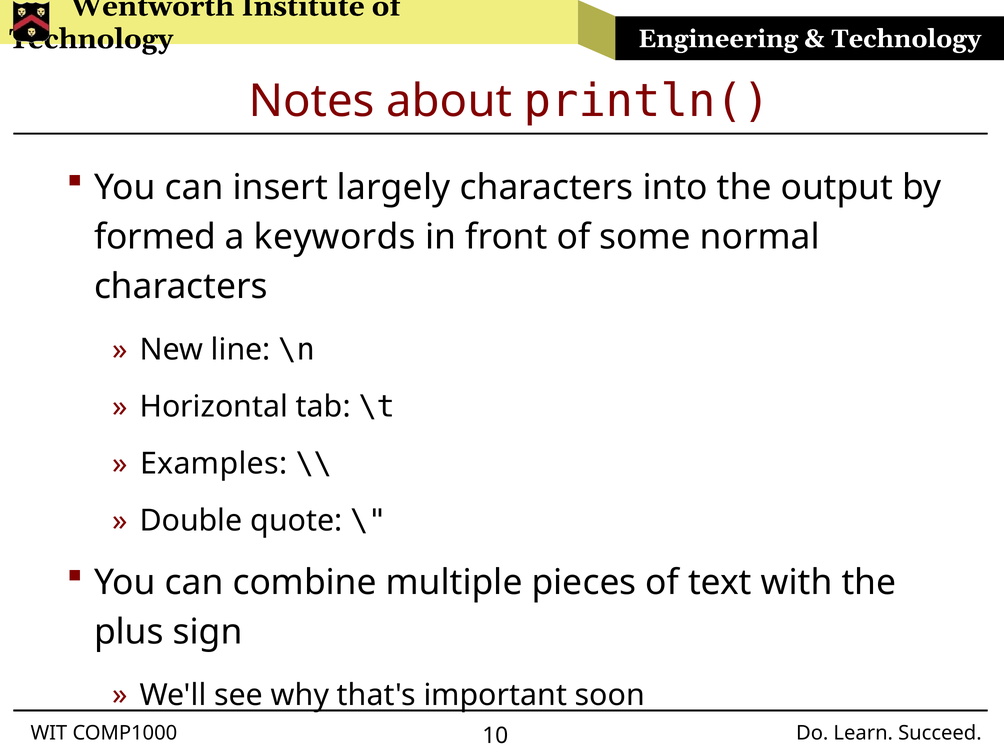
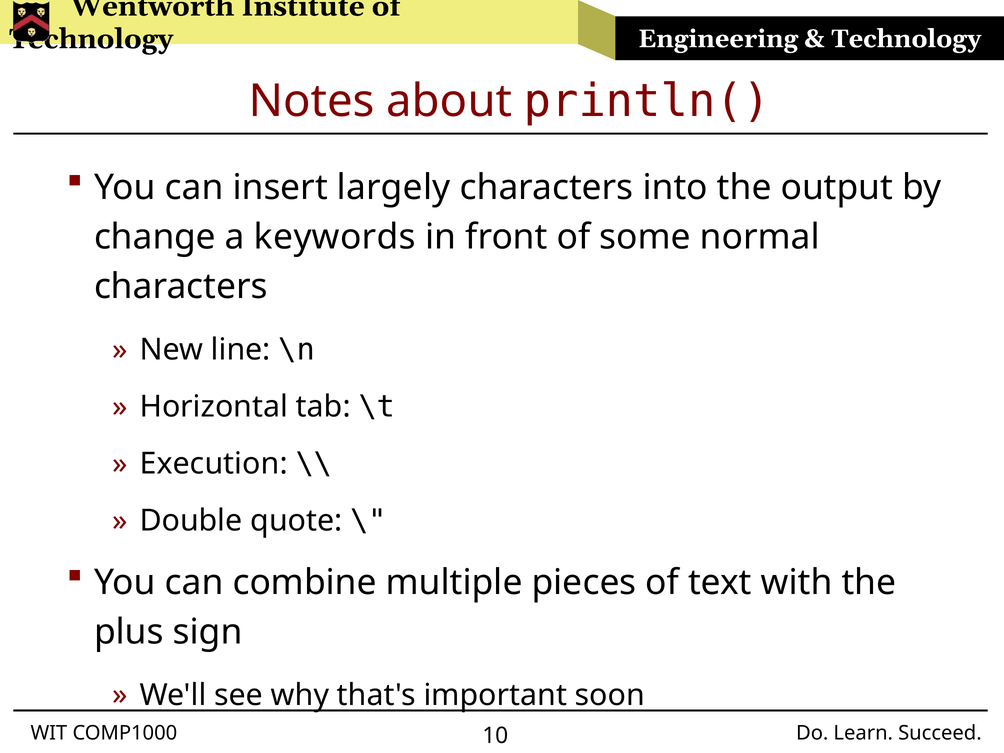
formed: formed -> change
Examples: Examples -> Execution
